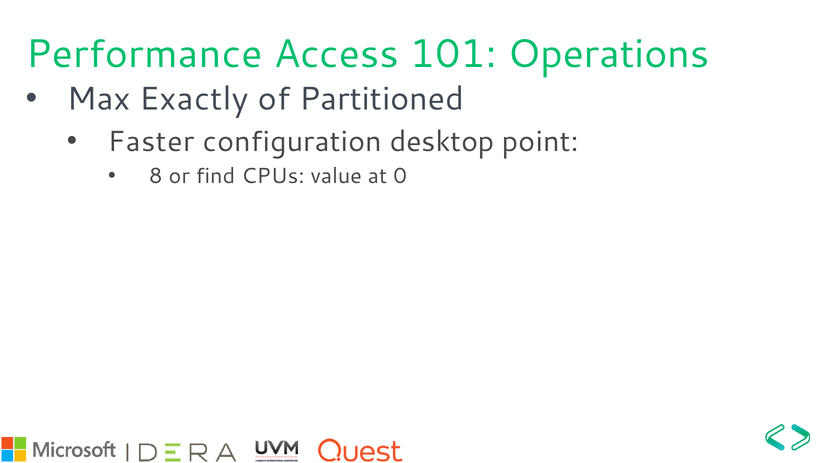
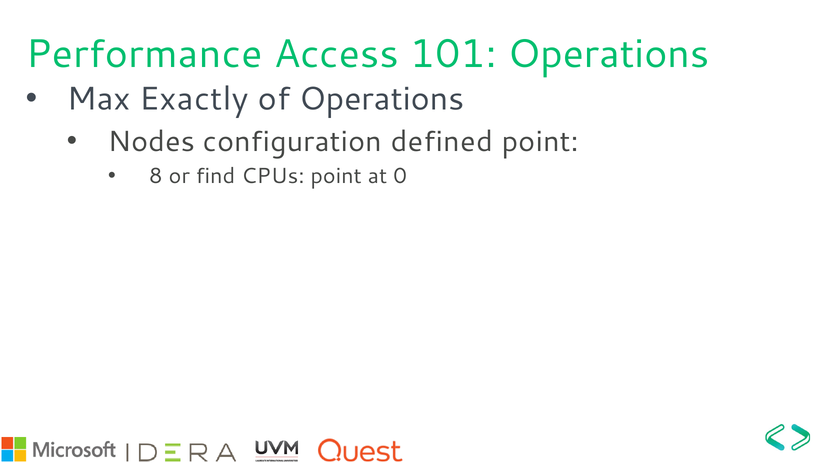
of Partitioned: Partitioned -> Operations
Faster: Faster -> Nodes
desktop: desktop -> defined
CPUs value: value -> point
